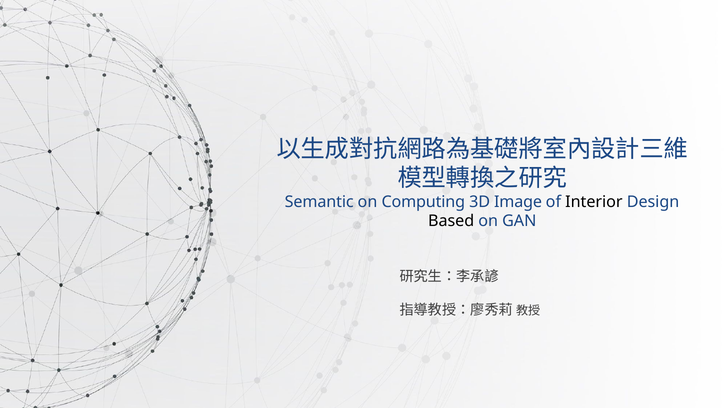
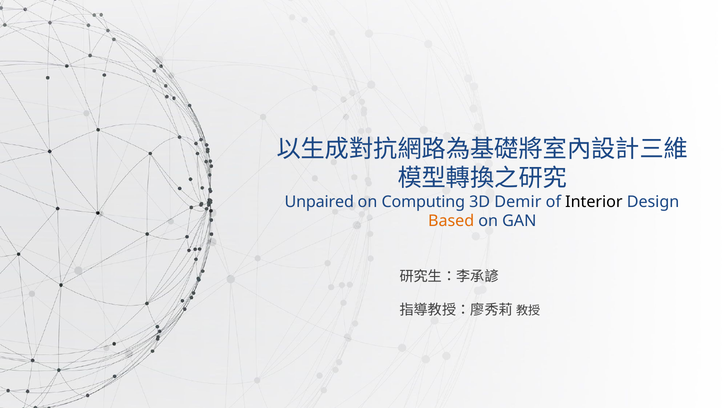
Semantic: Semantic -> Unpaired
Image: Image -> Demir
Based colour: black -> orange
